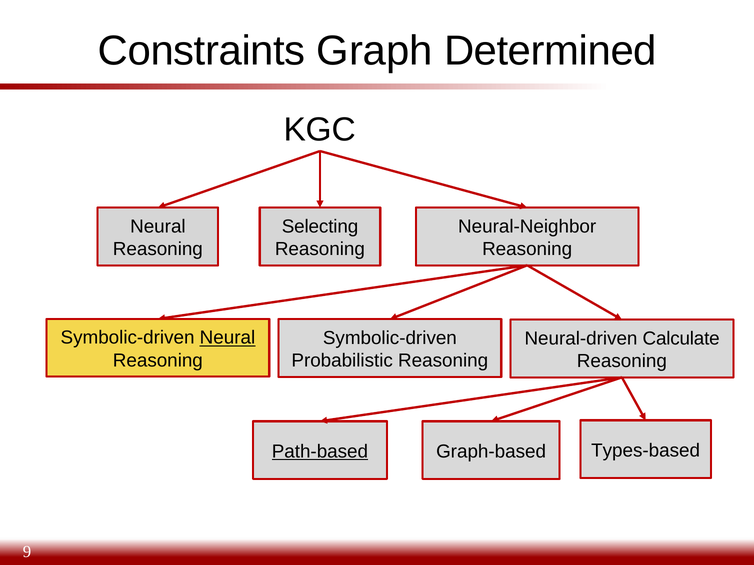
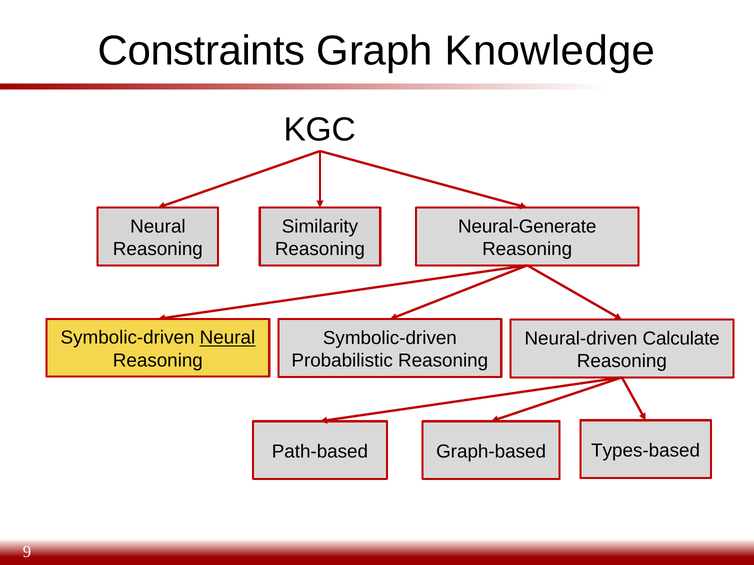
Determined: Determined -> Knowledge
Selecting: Selecting -> Similarity
Neural-Neighbor: Neural-Neighbor -> Neural-Generate
Path-based underline: present -> none
